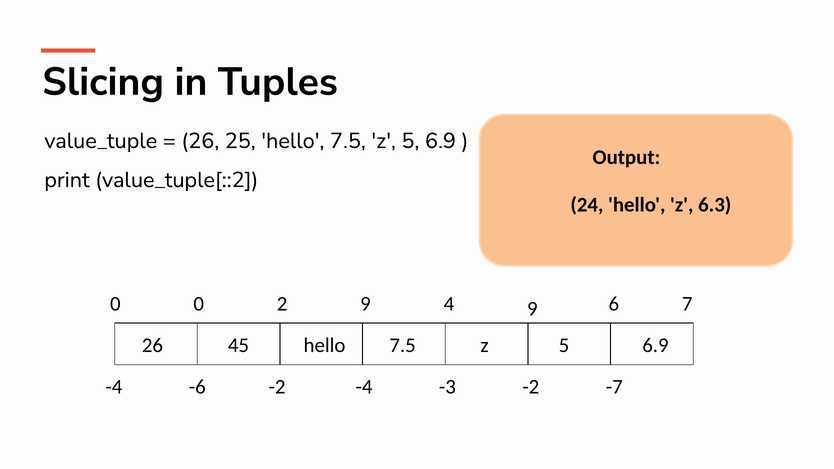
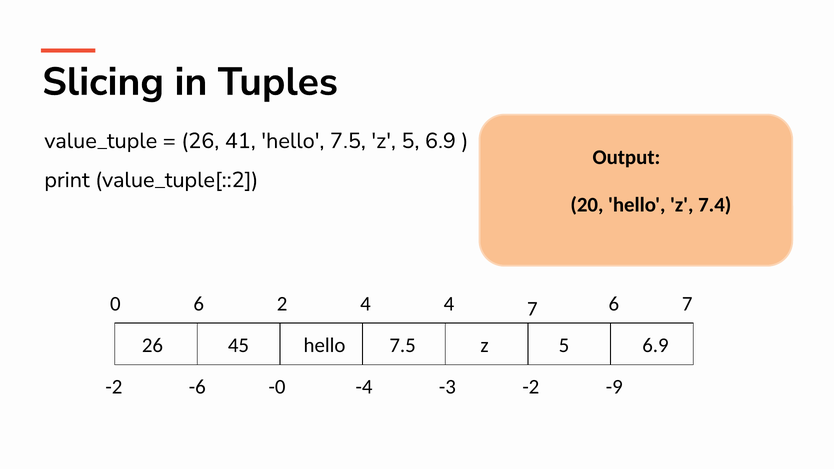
25: 25 -> 41
24: 24 -> 20
6.3: 6.3 -> 7.4
0 0: 0 -> 6
2 9: 9 -> 4
4 9: 9 -> 7
-4 at (114, 387): -4 -> -2
-6 -2: -2 -> -0
-7: -7 -> -9
